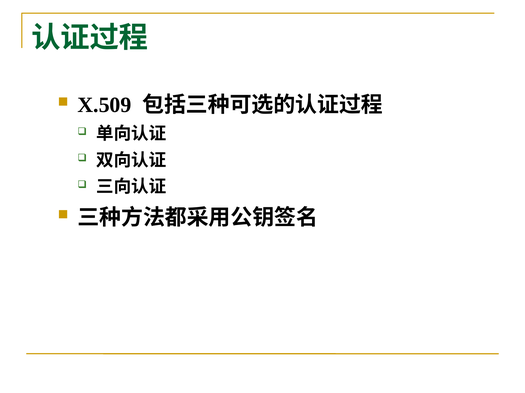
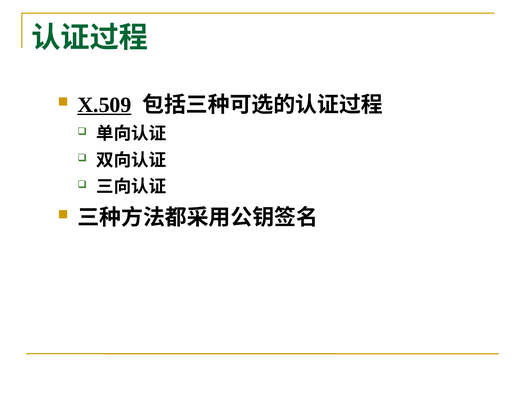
X.509 underline: none -> present
